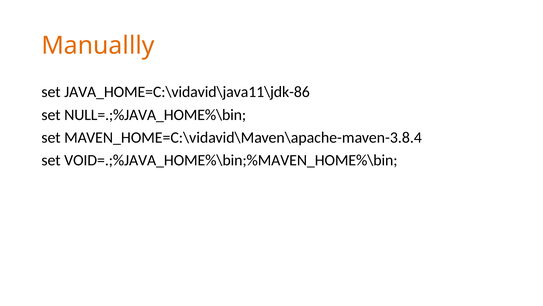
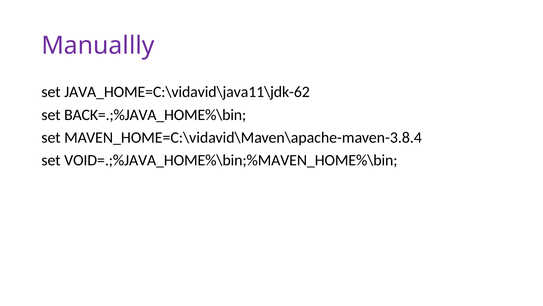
Manuallly colour: orange -> purple
JAVA_HOME=C:\vidavid\java11\jdk-86: JAVA_HOME=C:\vidavid\java11\jdk-86 -> JAVA_HOME=C:\vidavid\java11\jdk-62
NULL=.;%JAVA_HOME%\bin: NULL=.;%JAVA_HOME%\bin -> BACK=.;%JAVA_HOME%\bin
